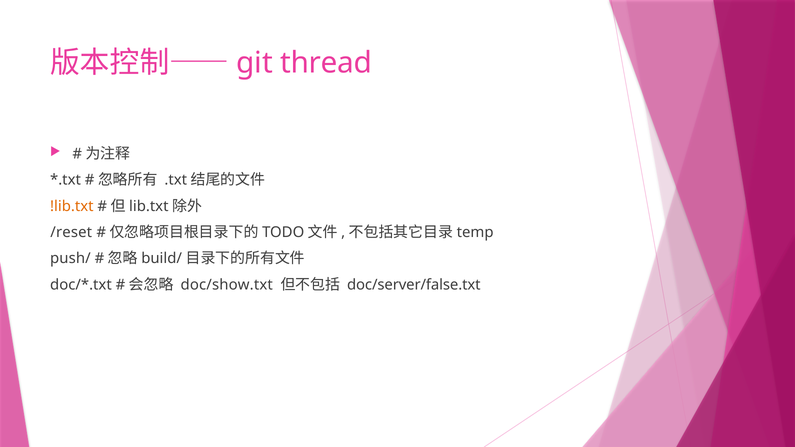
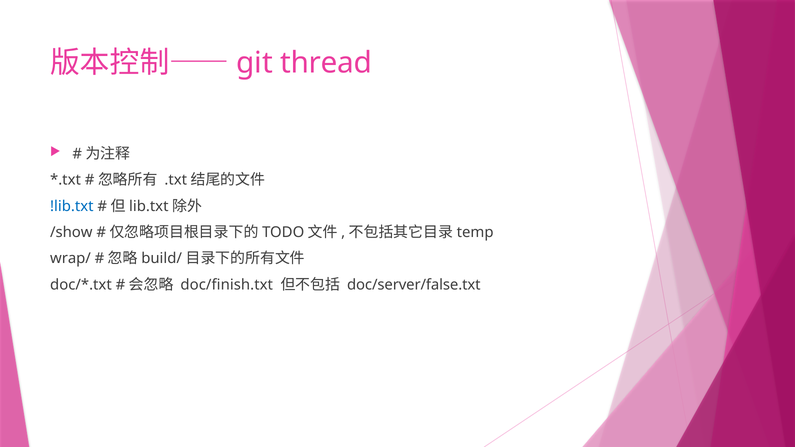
!lib.txt colour: orange -> blue
/reset: /reset -> /show
push/: push/ -> wrap/
doc/show.txt: doc/show.txt -> doc/finish.txt
